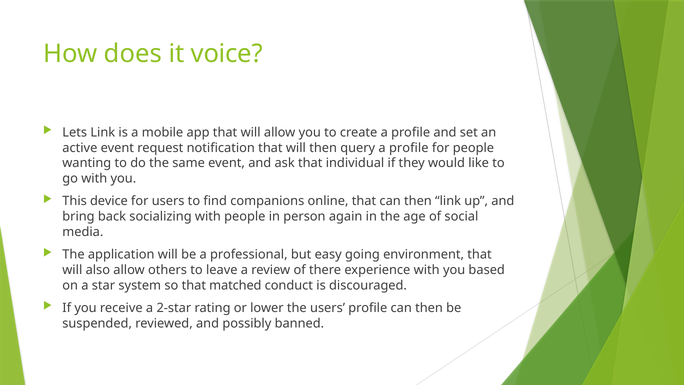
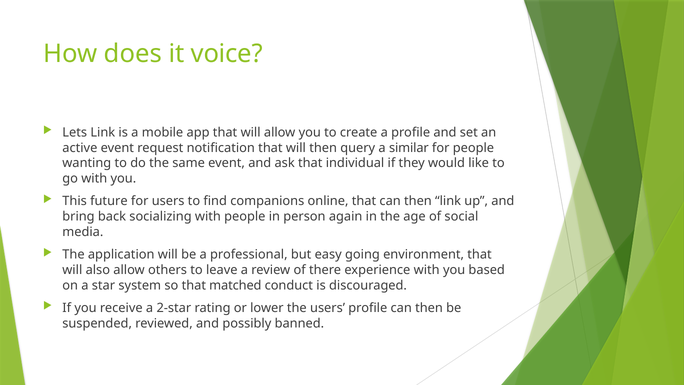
query a profile: profile -> similar
device: device -> future
